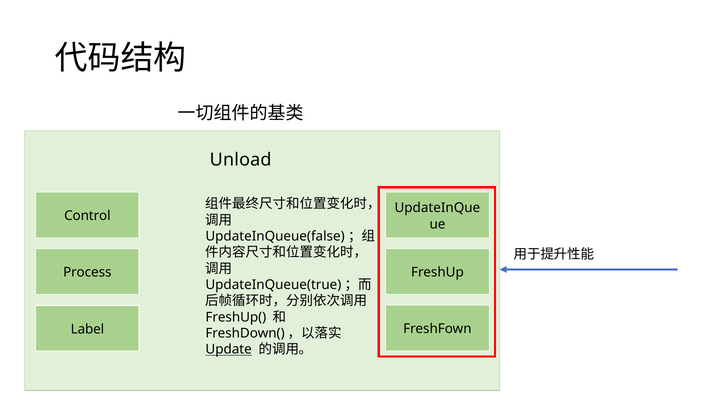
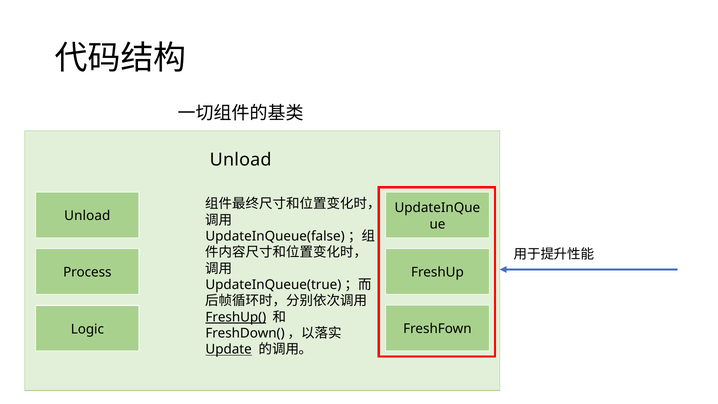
Control at (87, 216): Control -> Unload
FreshUp( underline: none -> present
Label: Label -> Logic
